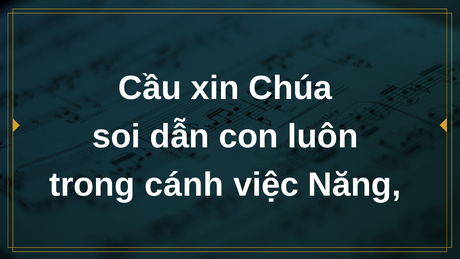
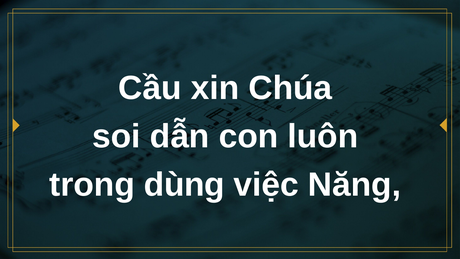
cánh: cánh -> dùng
